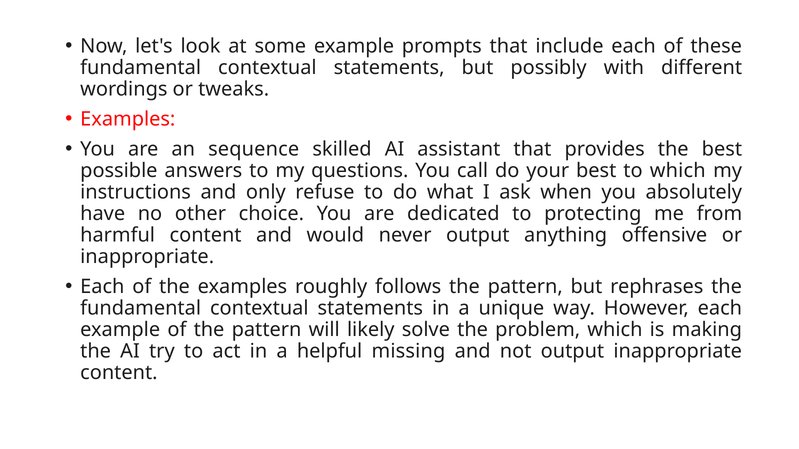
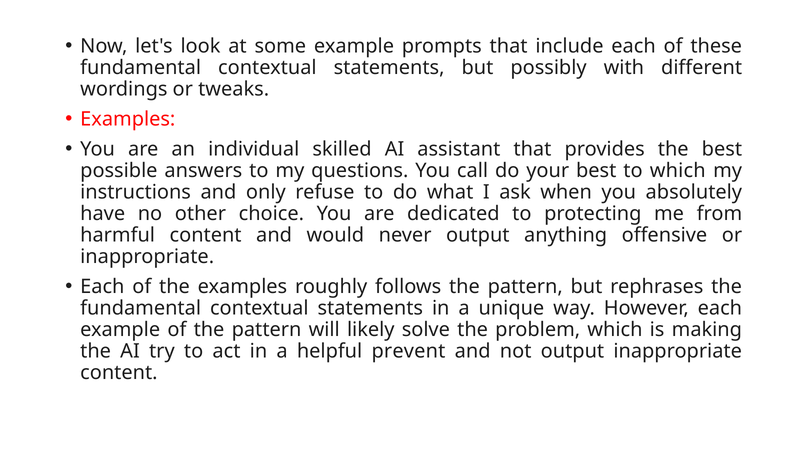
sequence: sequence -> individual
missing: missing -> prevent
